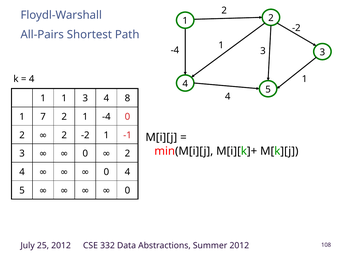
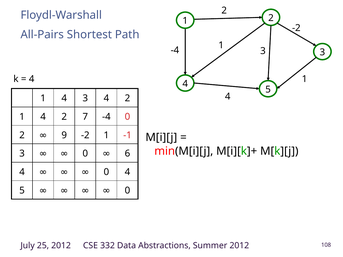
1 at (64, 98): 1 -> 4
3 4 8: 8 -> 2
7 at (43, 117): 7 -> 4
2 1: 1 -> 7
2 at (64, 135): 2 -> 9
2 at (127, 154): 2 -> 6
